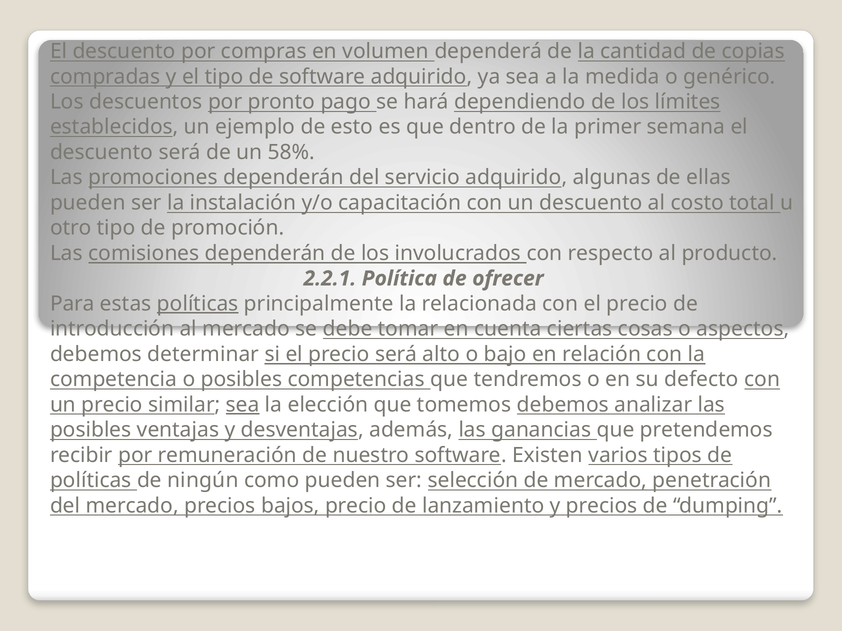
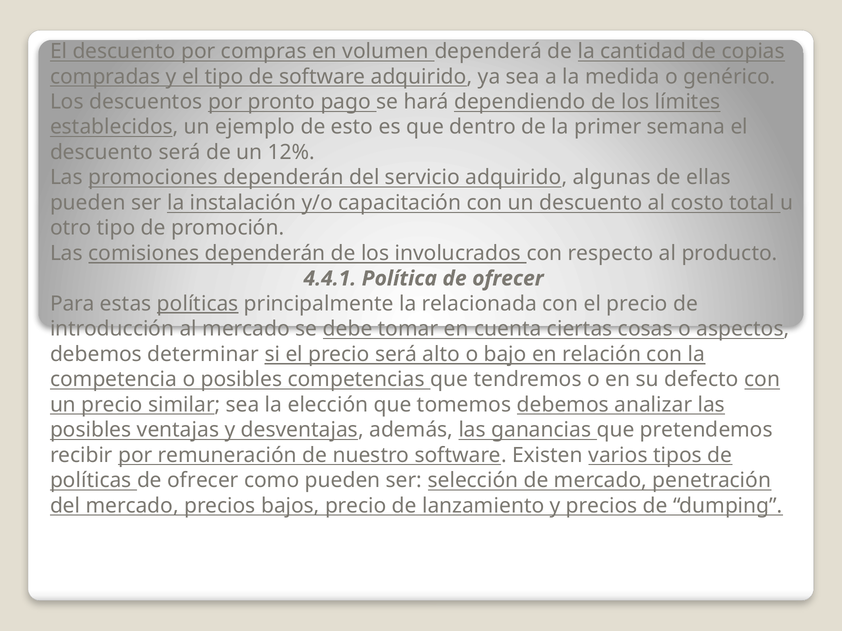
58%: 58% -> 12%
2.2.1: 2.2.1 -> 4.4.1
sea at (243, 405) underline: present -> none
políticas de ningún: ningún -> ofrecer
